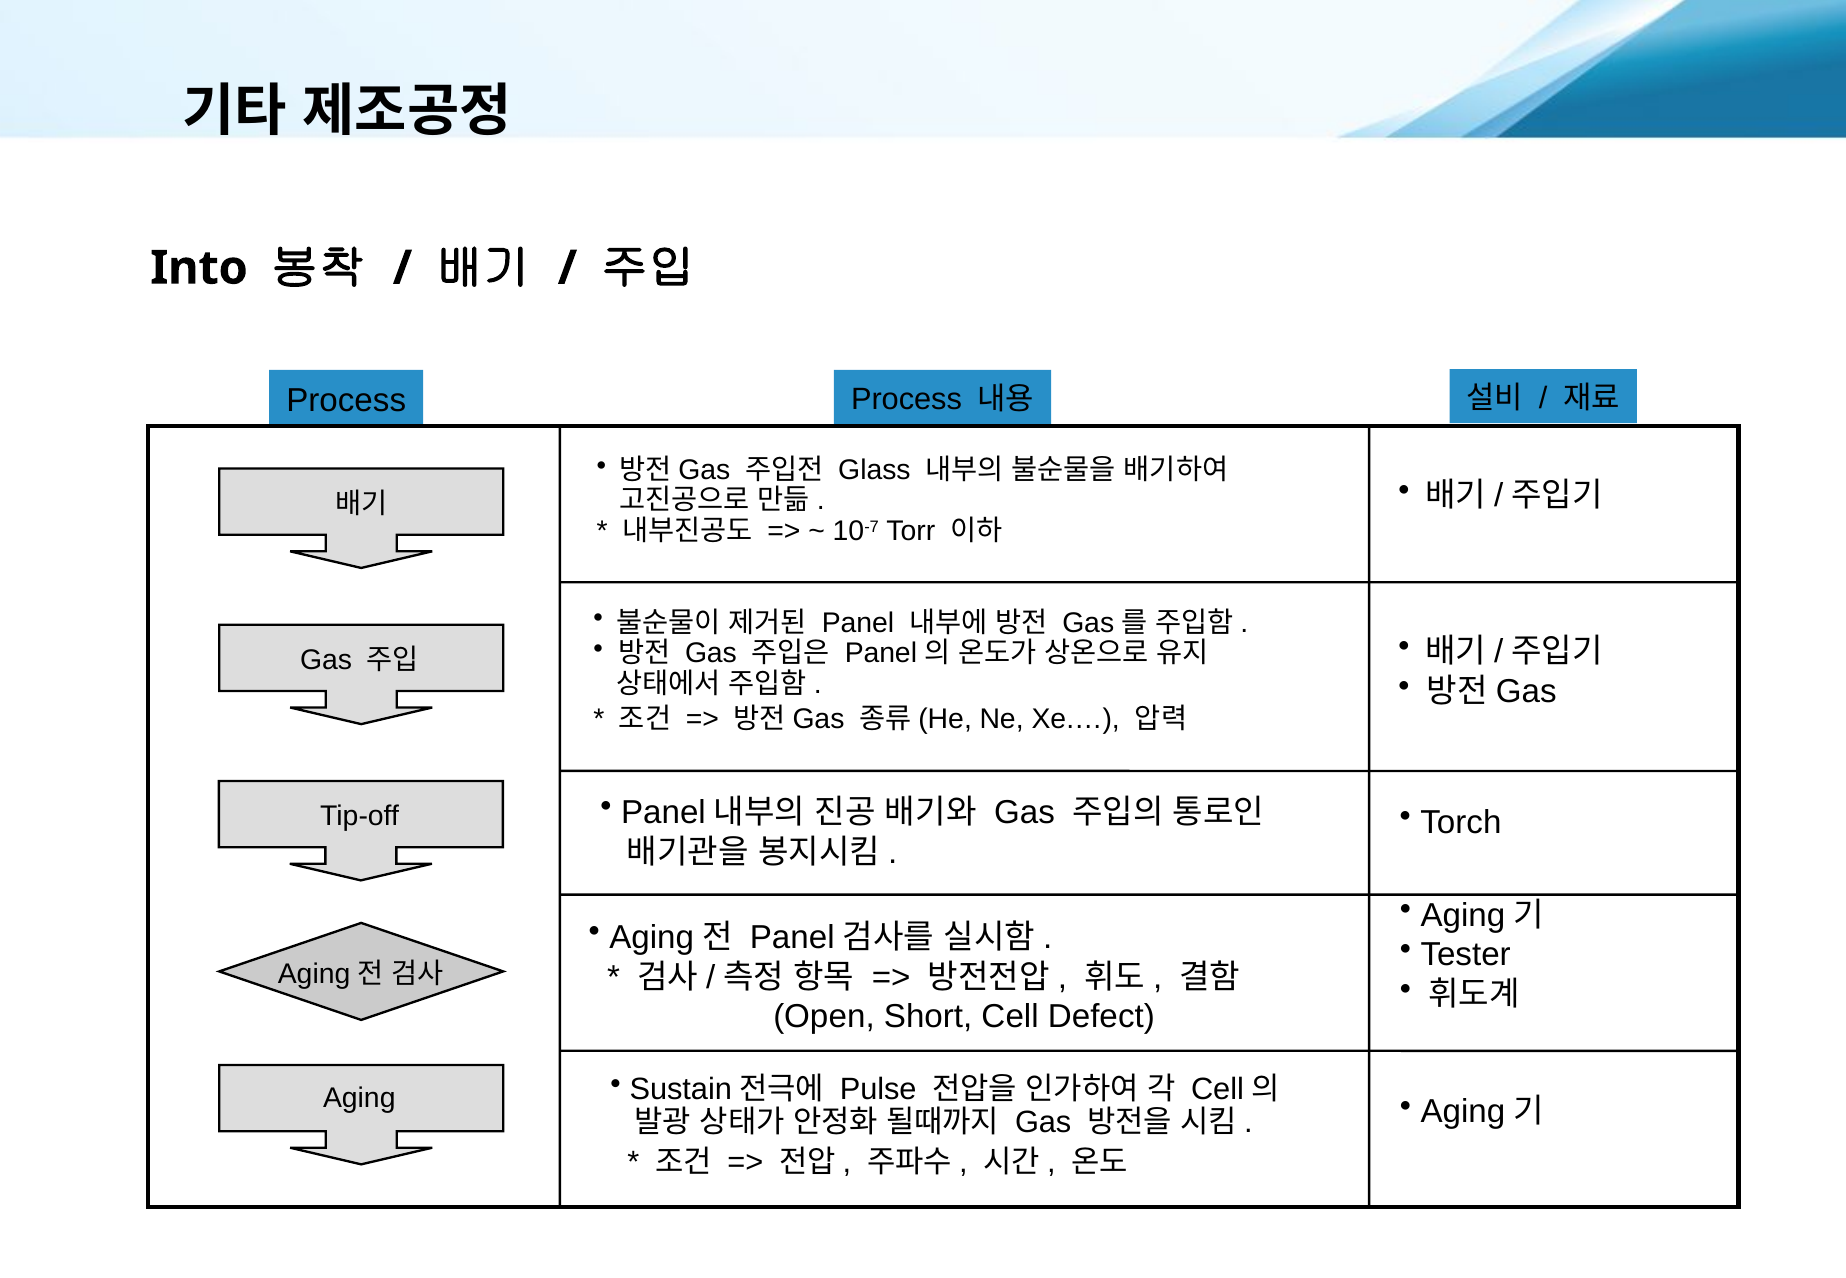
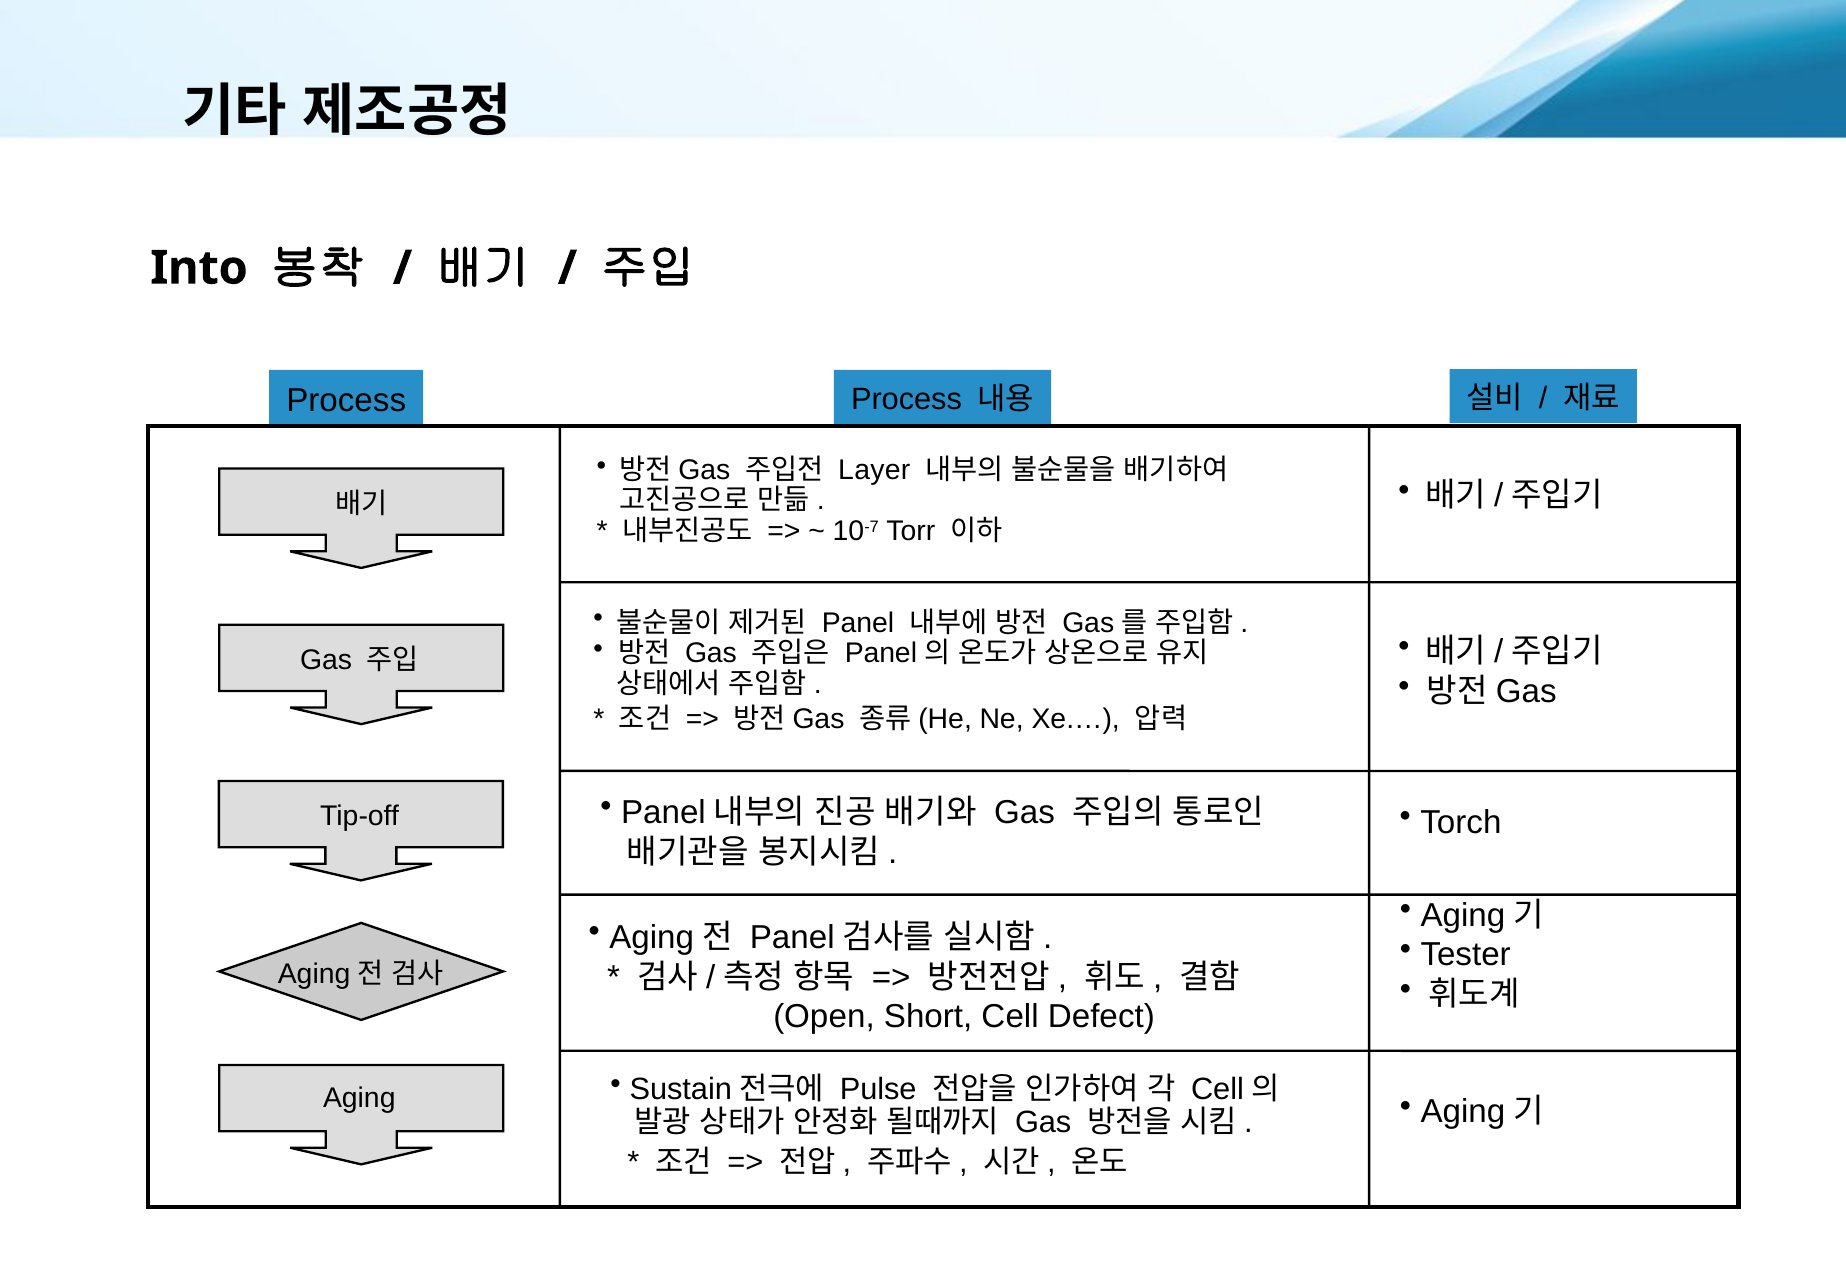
Glass: Glass -> Layer
